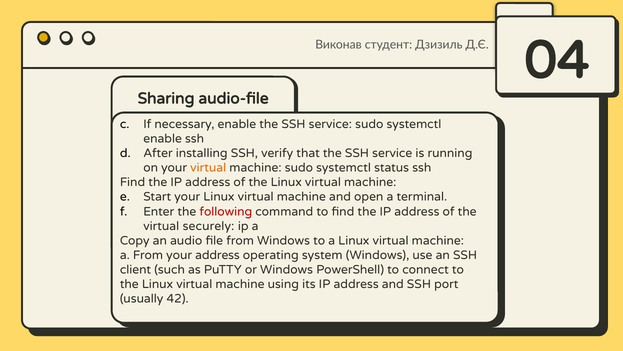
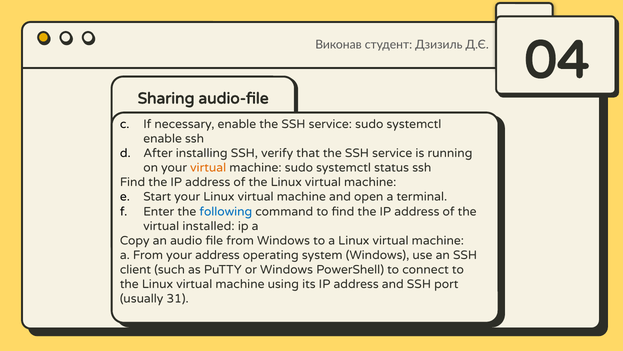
following colour: red -> blue
securely: securely -> installed
42: 42 -> 31
